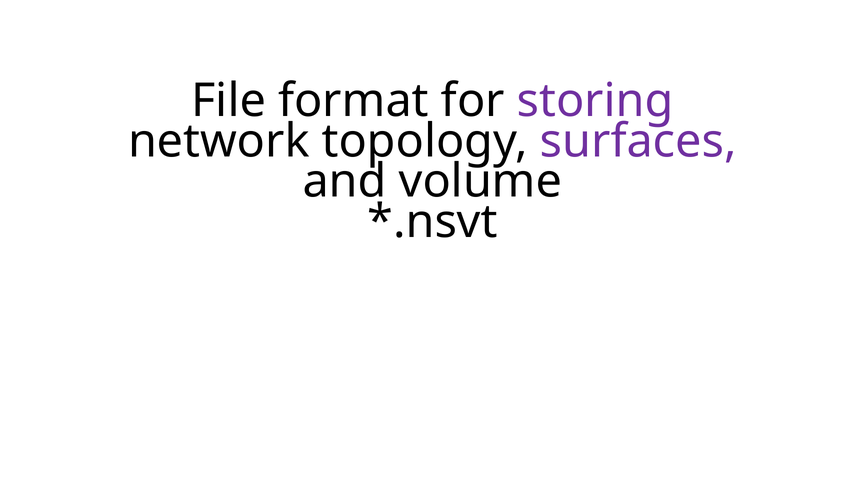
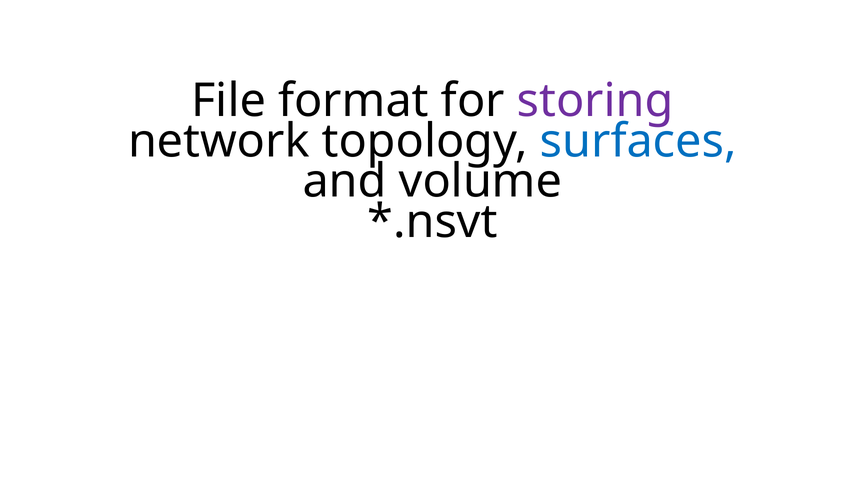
surfaces colour: purple -> blue
